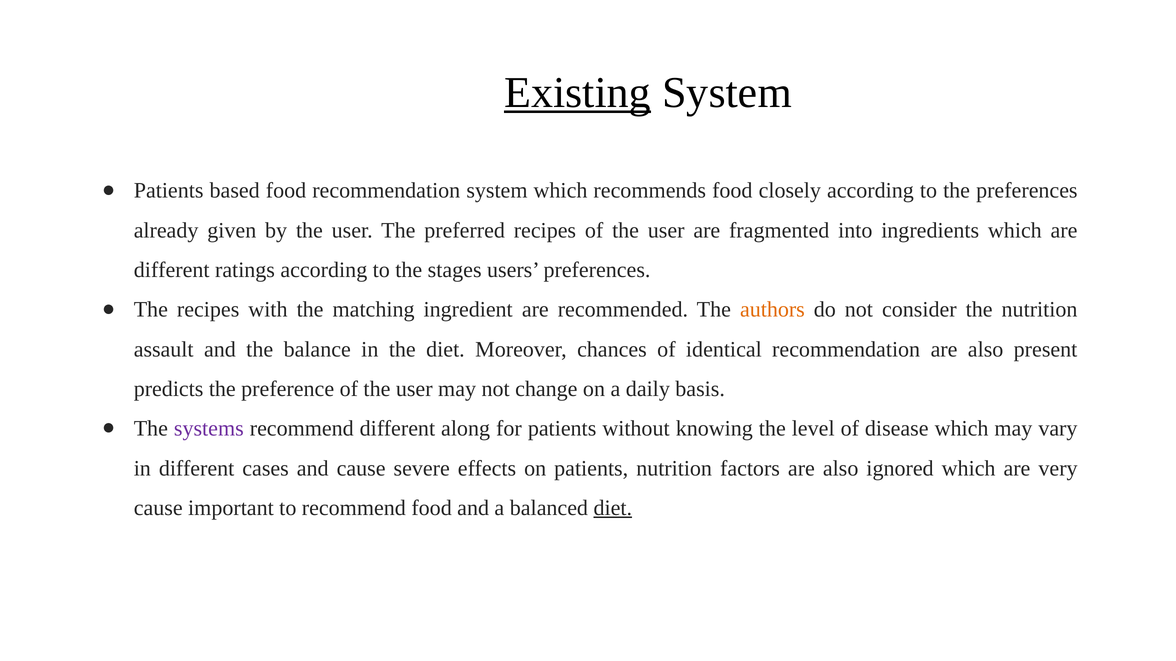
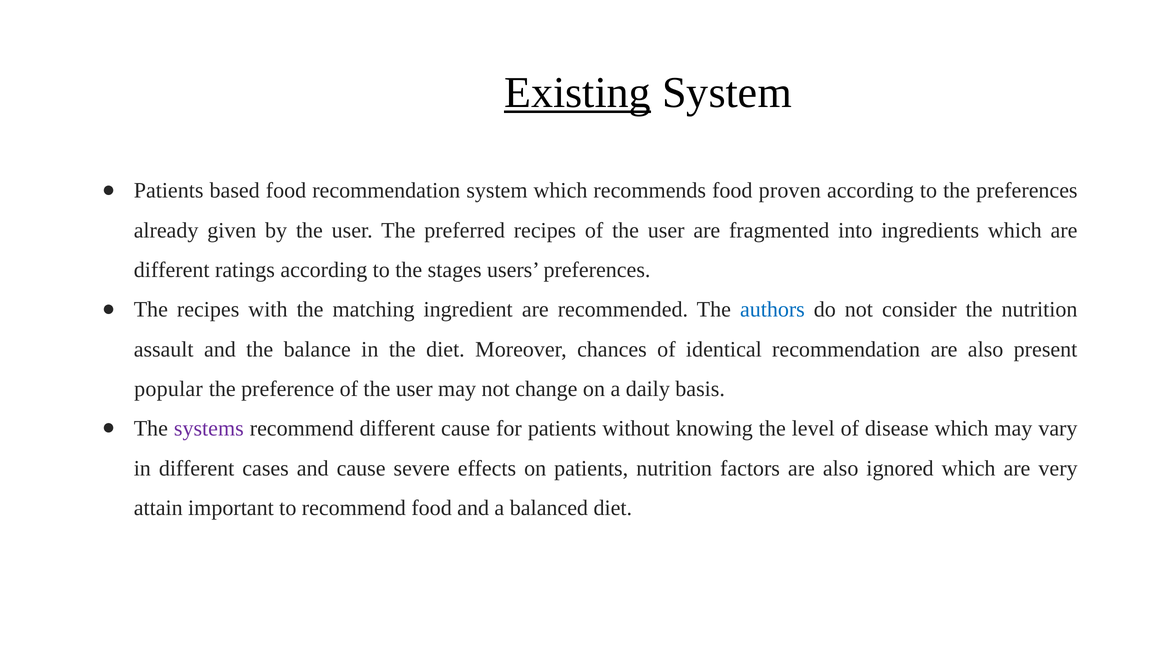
closely: closely -> proven
authors colour: orange -> blue
predicts: predicts -> popular
different along: along -> cause
cause at (158, 508): cause -> attain
diet at (613, 508) underline: present -> none
